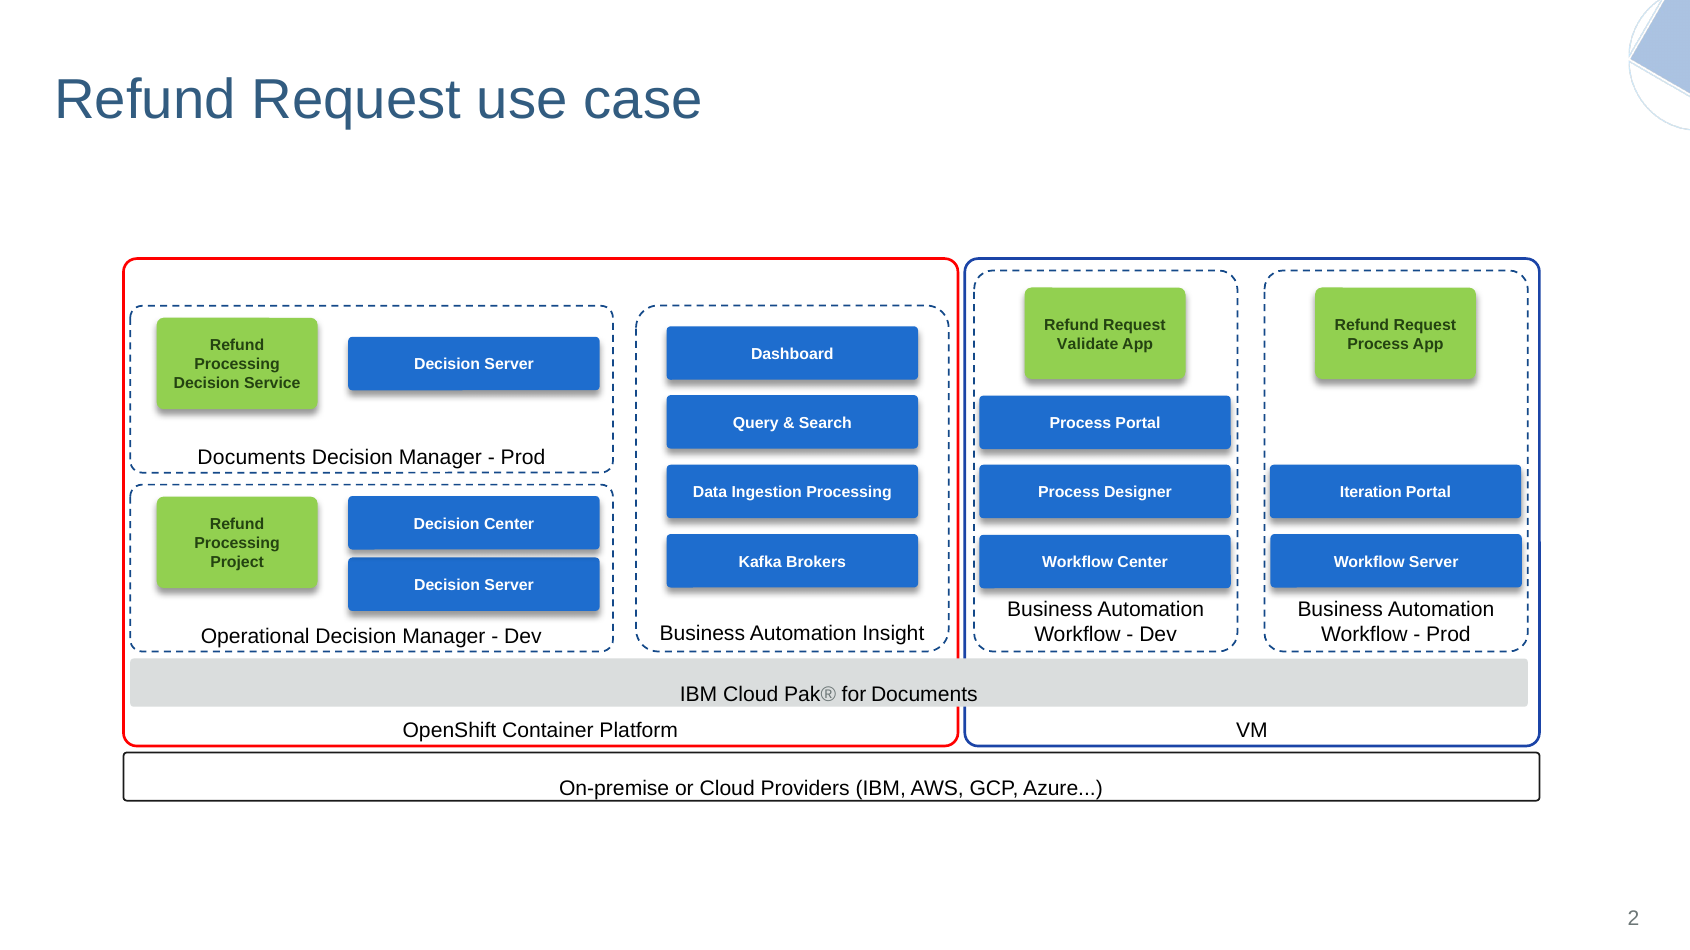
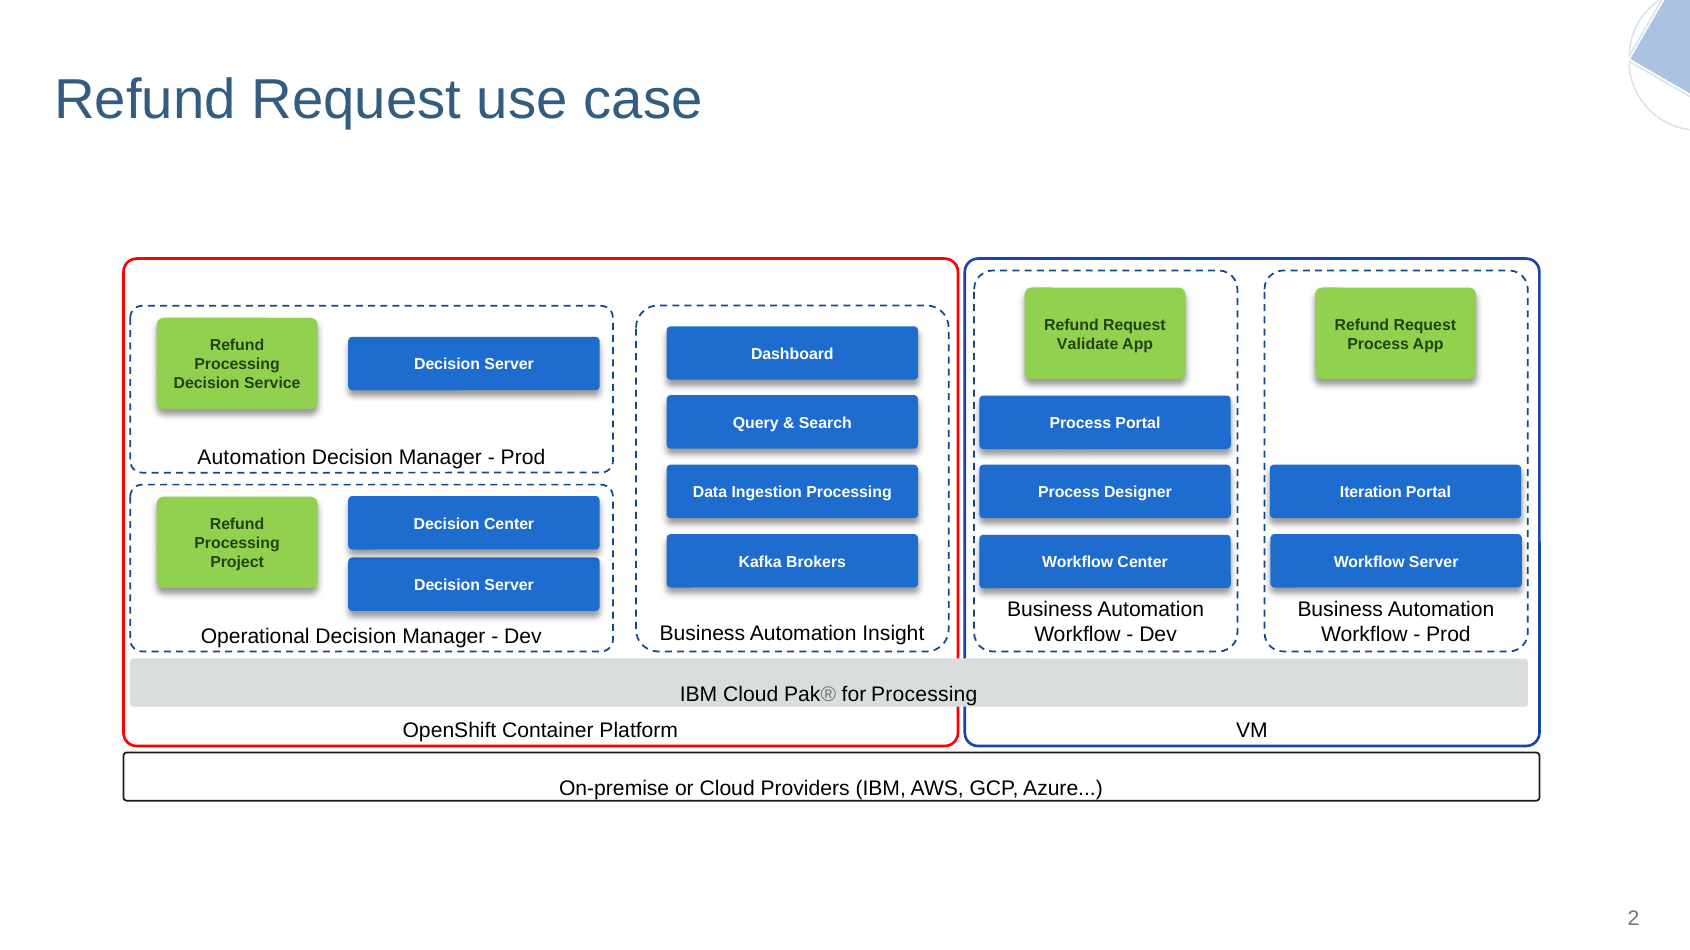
Documents at (252, 458): Documents -> Automation
for Documents: Documents -> Processing
